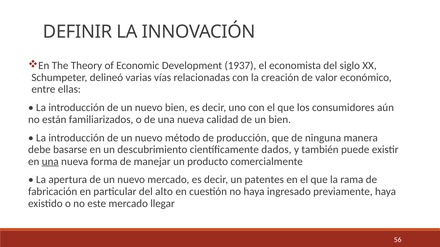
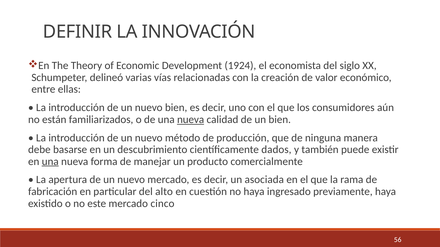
1937: 1937 -> 1924
nueva at (191, 120) underline: none -> present
patentes: patentes -> asociada
llegar: llegar -> cinco
